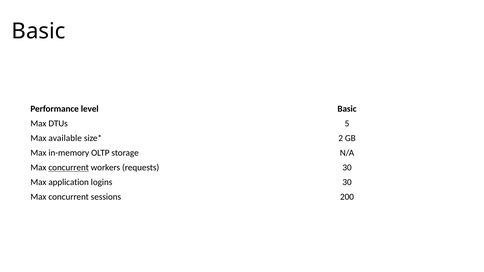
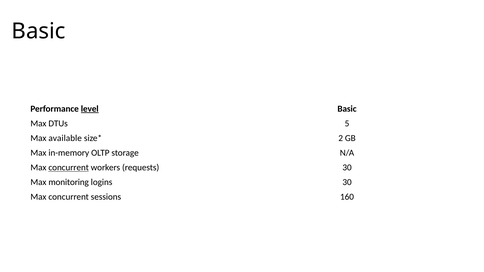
level underline: none -> present
application: application -> monitoring
200: 200 -> 160
